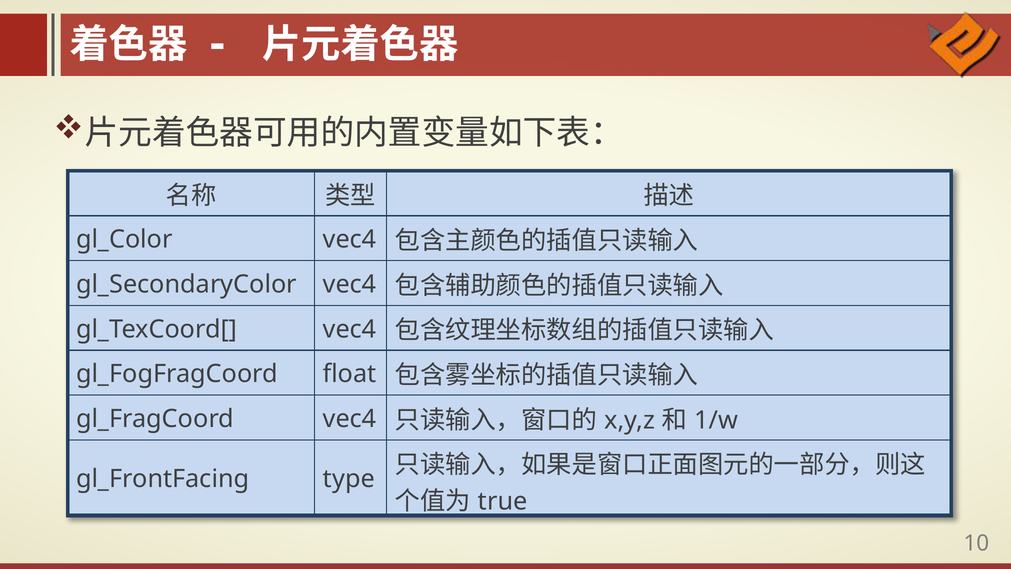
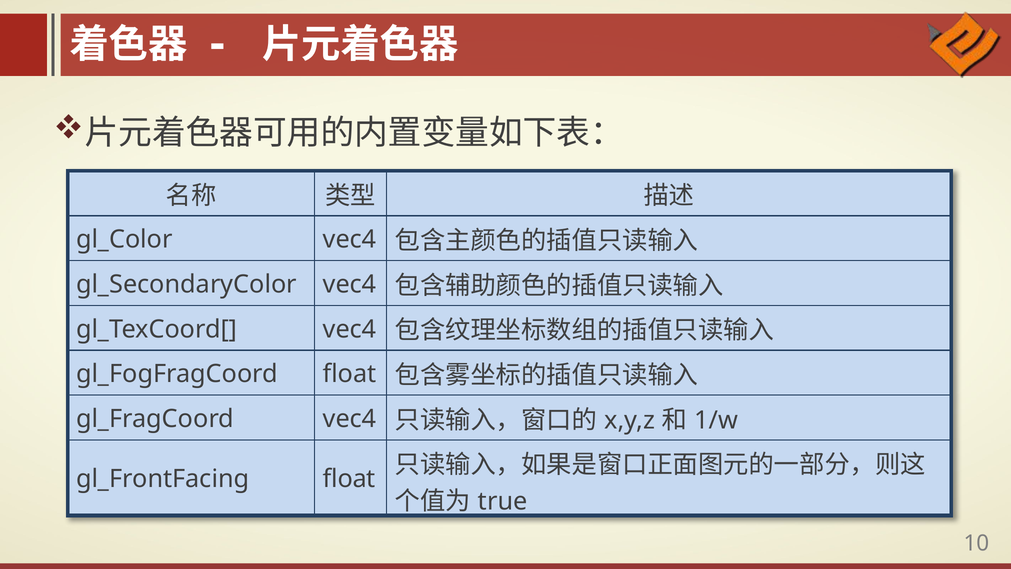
type at (349, 479): type -> float
